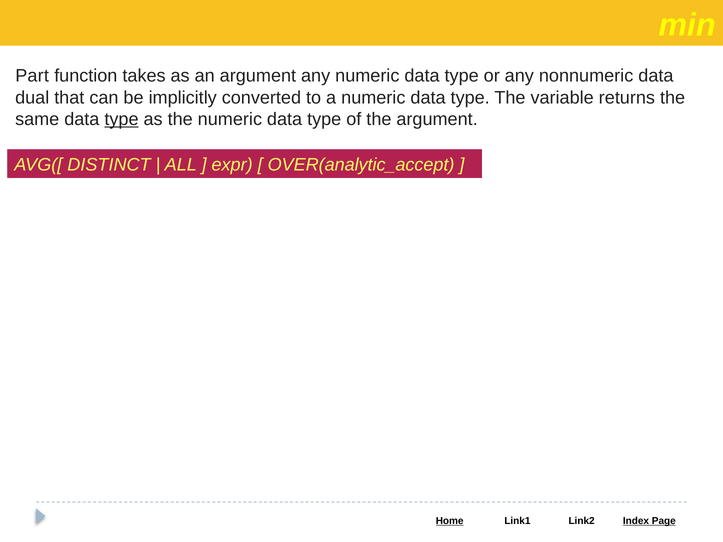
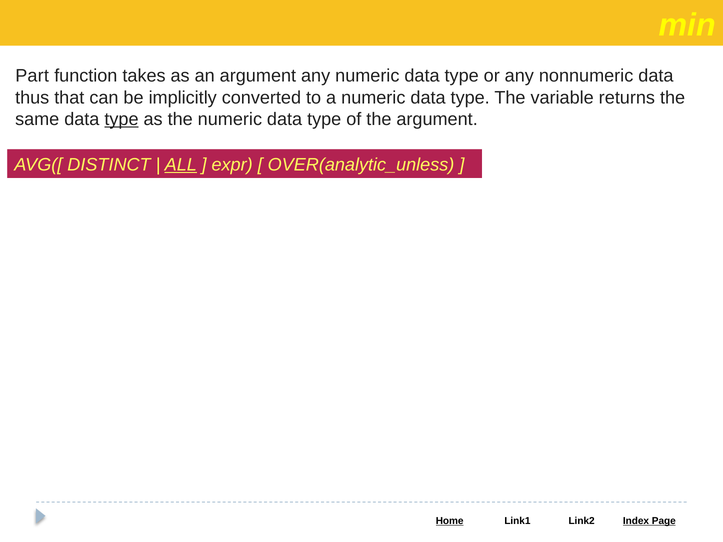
dual: dual -> thus
ALL underline: none -> present
OVER(analytic_accept: OVER(analytic_accept -> OVER(analytic_unless
